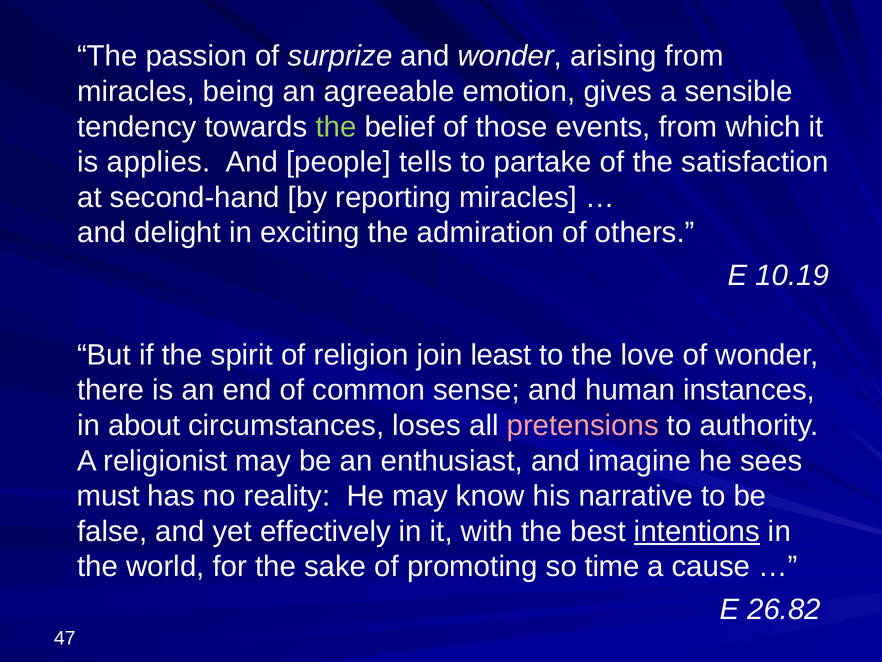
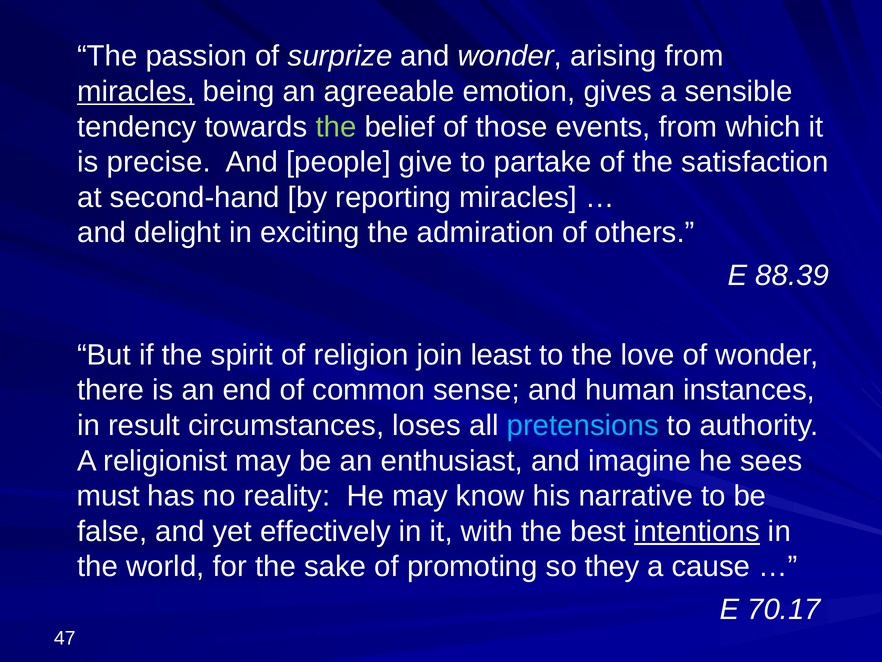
miracles at (136, 91) underline: none -> present
applies: applies -> precise
tells: tells -> give
10.19: 10.19 -> 88.39
about: about -> result
pretensions colour: pink -> light blue
time: time -> they
26.82: 26.82 -> 70.17
